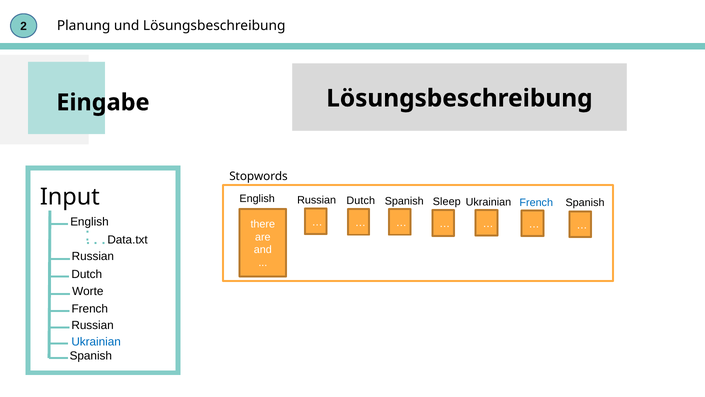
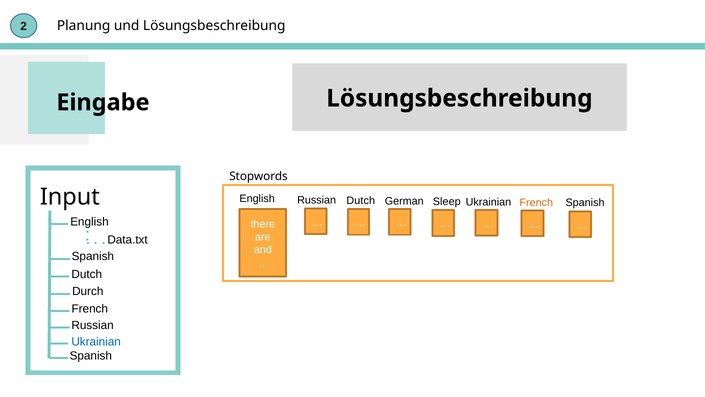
Spanish at (404, 201): Spanish -> German
French at (536, 203) colour: blue -> orange
Russian at (93, 256): Russian -> Spanish
Worte: Worte -> Durch
